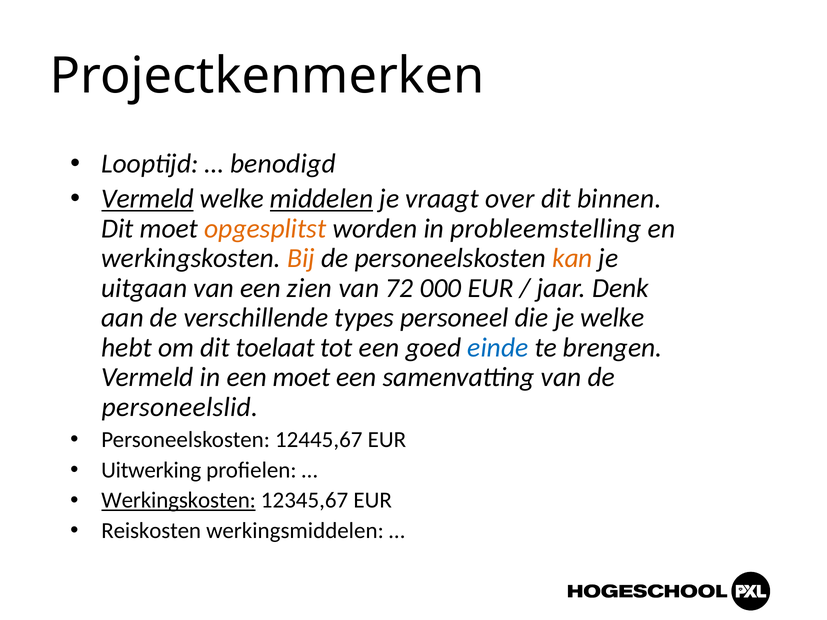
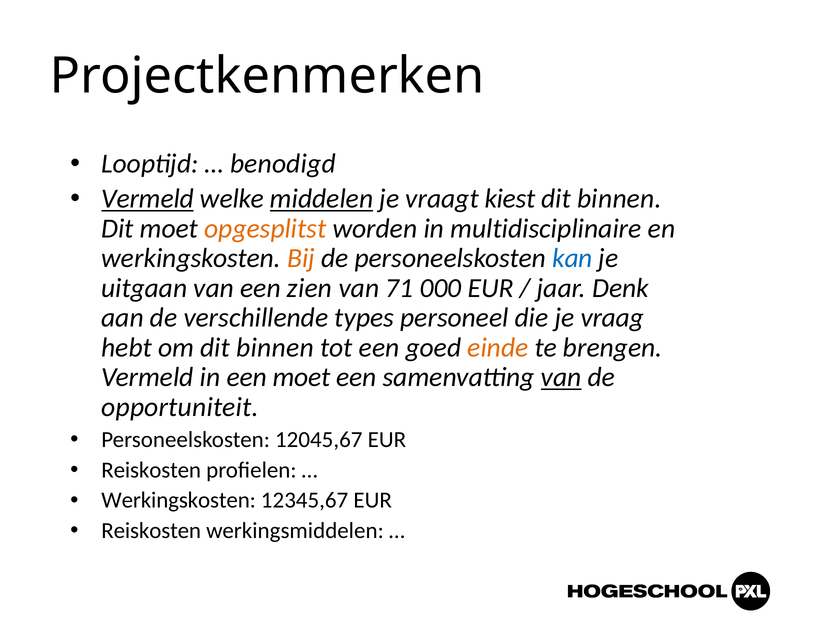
over: over -> kiest
probleemstelling: probleemstelling -> multidisciplinaire
kan colour: orange -> blue
72: 72 -> 71
je welke: welke -> vraag
om dit toelaat: toelaat -> binnen
einde colour: blue -> orange
van at (561, 377) underline: none -> present
personeelslid: personeelslid -> opportuniteit
12445,67: 12445,67 -> 12045,67
Uitwerking at (151, 470): Uitwerking -> Reiskosten
Werkingskosten at (179, 501) underline: present -> none
